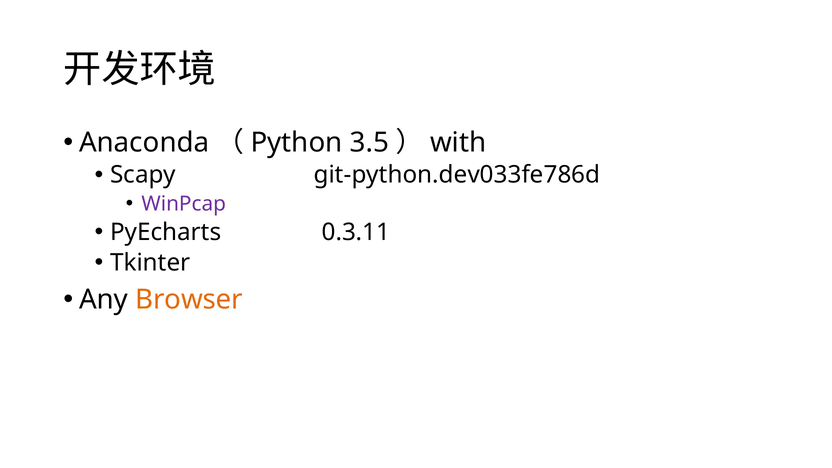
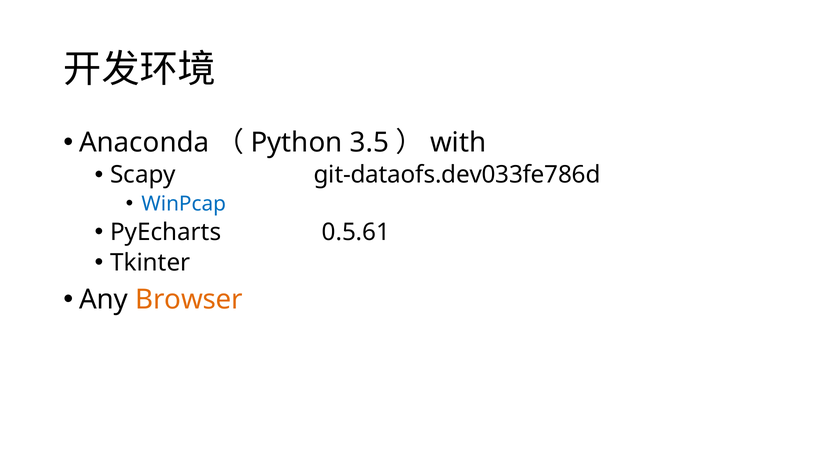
git-python.dev033fe786d: git-python.dev033fe786d -> git-dataofs.dev033fe786d
WinPcap colour: purple -> blue
0.3.11: 0.3.11 -> 0.5.61
